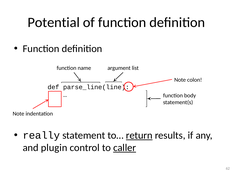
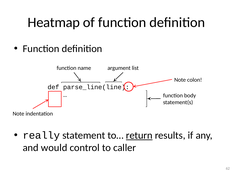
Potential: Potential -> Heatmap
plugin: plugin -> would
caller underline: present -> none
